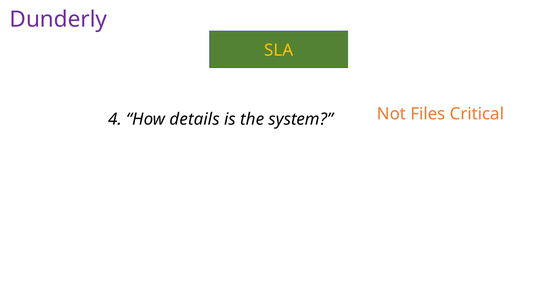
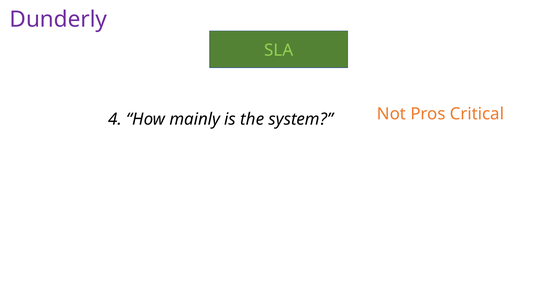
SLA colour: yellow -> light green
Files: Files -> Pros
details: details -> mainly
